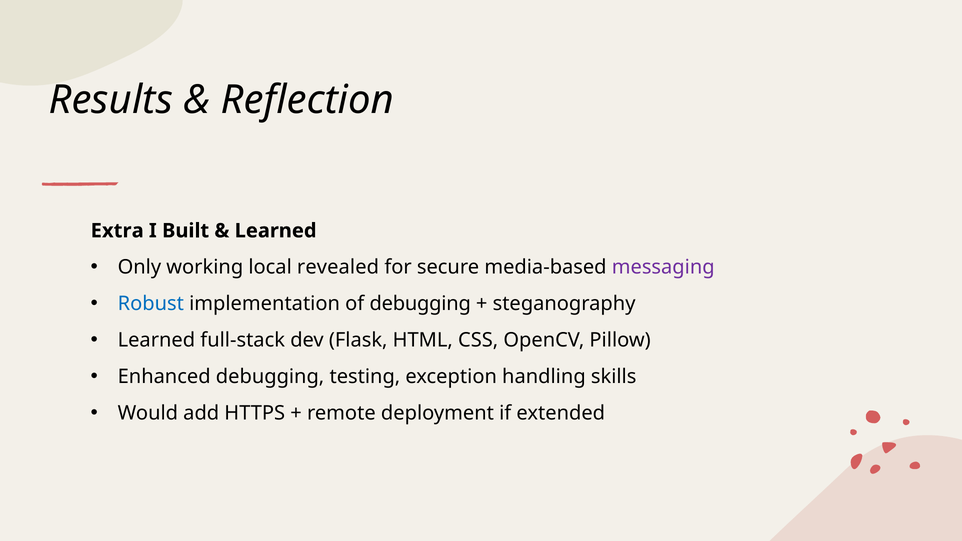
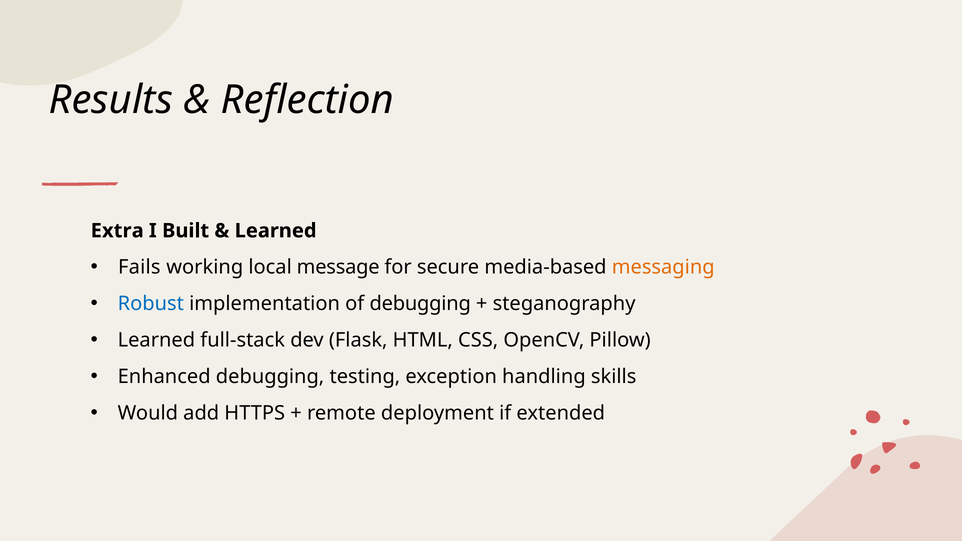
Only: Only -> Fails
revealed: revealed -> message
messaging colour: purple -> orange
